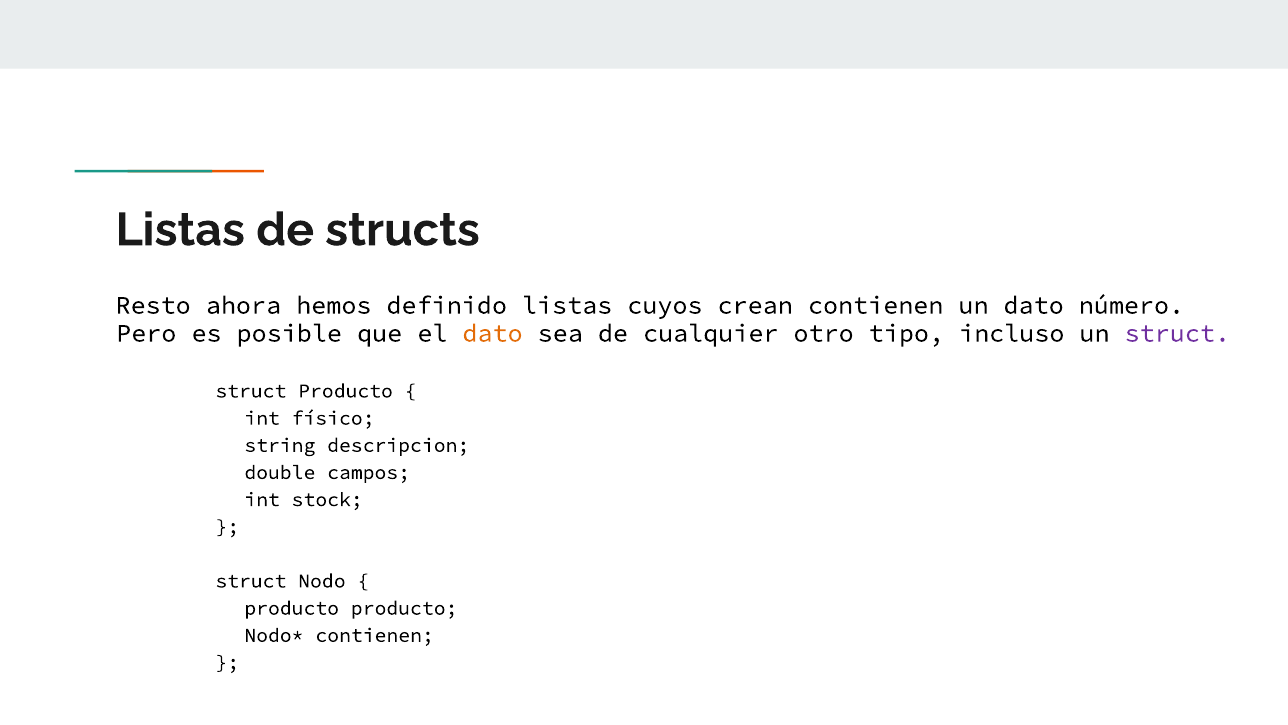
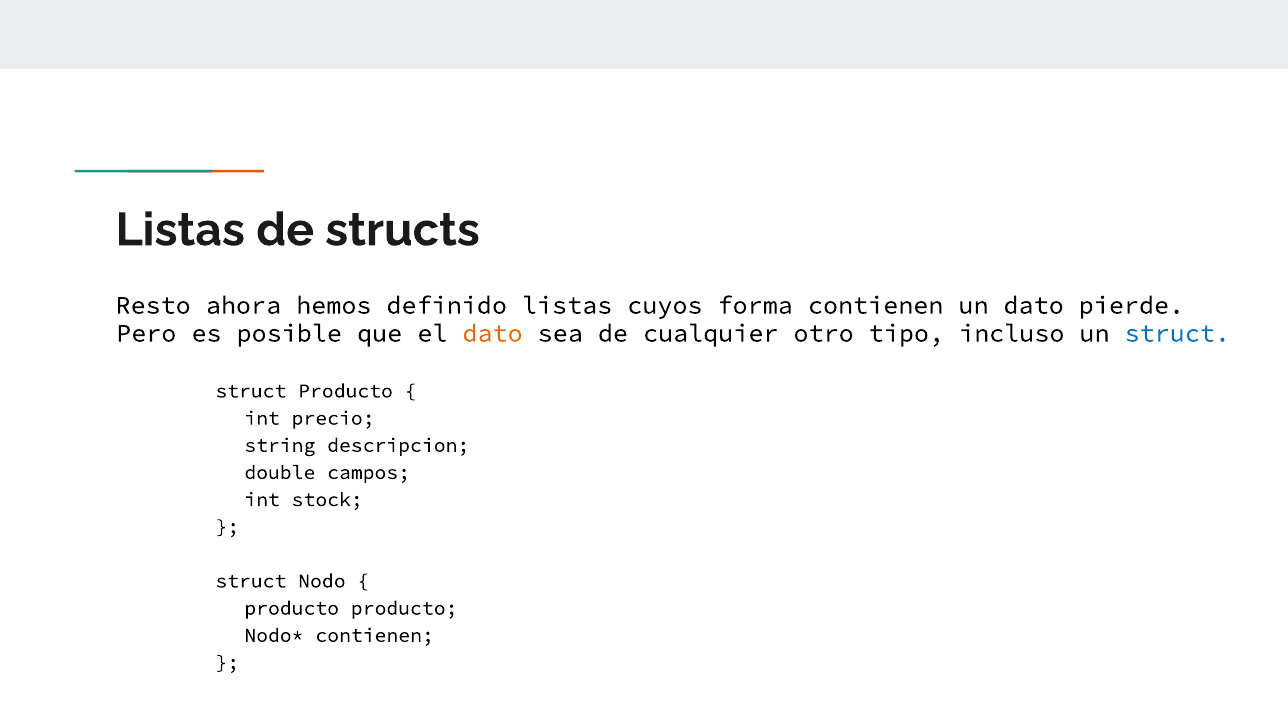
crean: crean -> forma
número: número -> pierde
struct at (1177, 333) colour: purple -> blue
físico: físico -> precio
